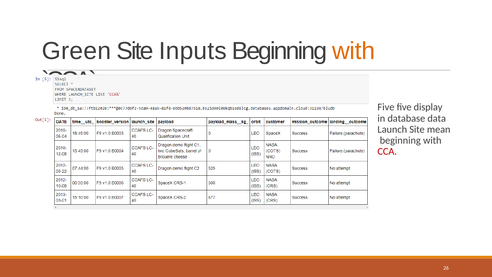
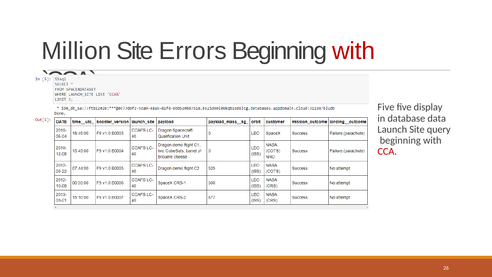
Green: Green -> Million
Inputs: Inputs -> Errors
with at (354, 51) colour: orange -> red
mean: mean -> query
